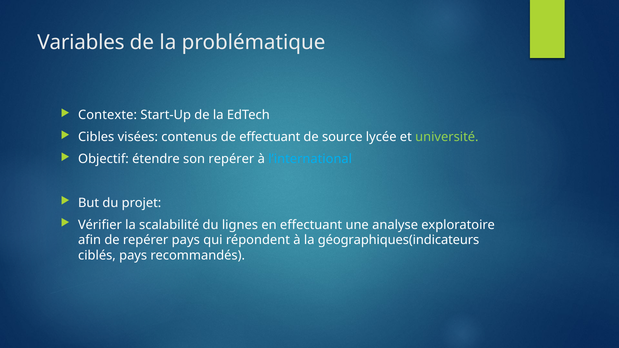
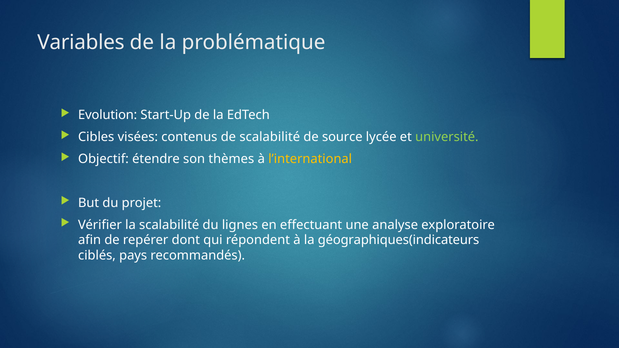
Contexte: Contexte -> Evolution
de effectuant: effectuant -> scalabilité
son repérer: repérer -> thèmes
l’international colour: light blue -> yellow
repérer pays: pays -> dont
